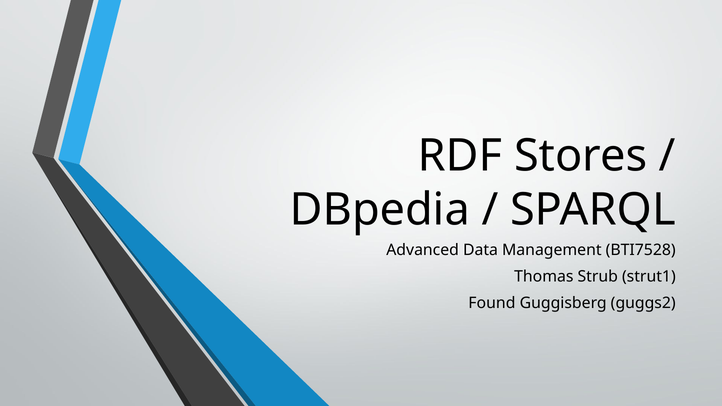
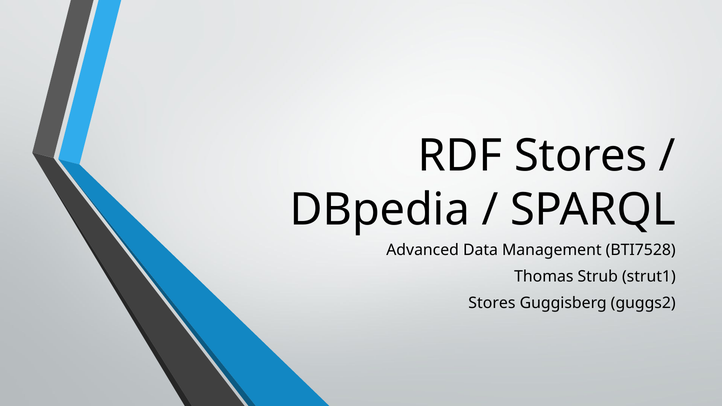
Found at (492, 303): Found -> Stores
